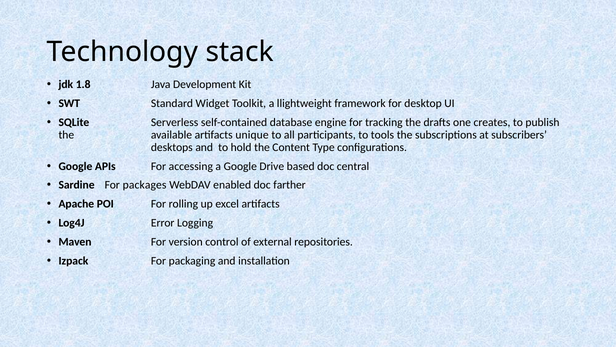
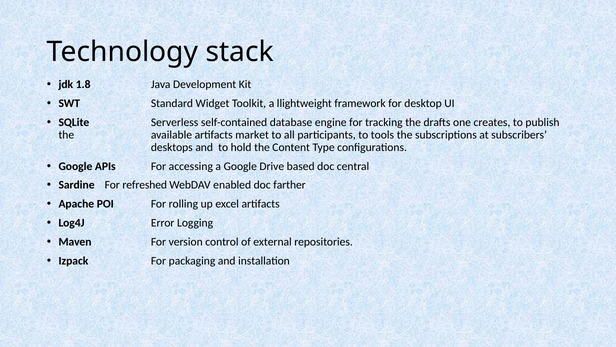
unique: unique -> market
packages: packages -> refreshed
